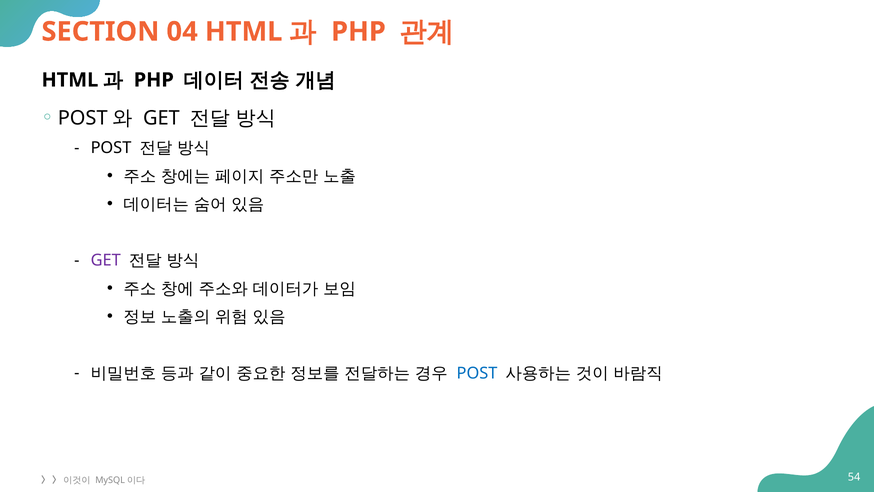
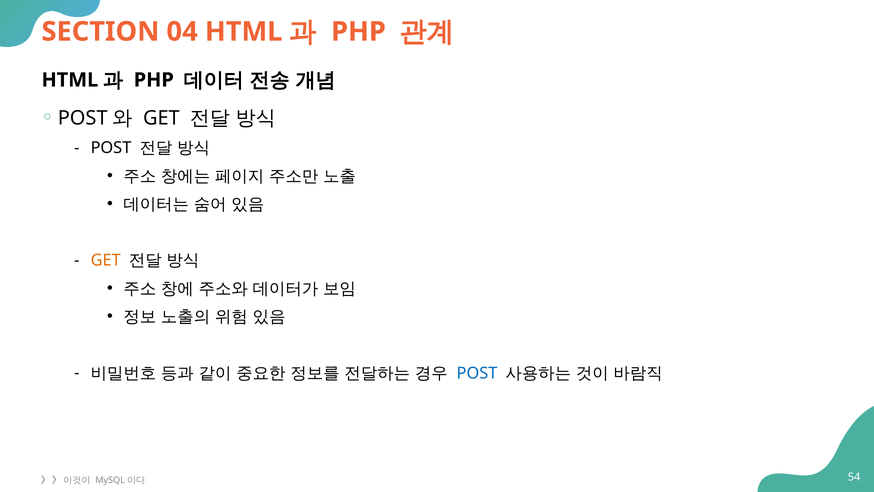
GET at (106, 260) colour: purple -> orange
